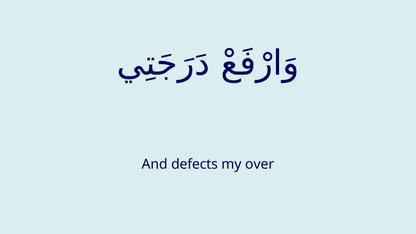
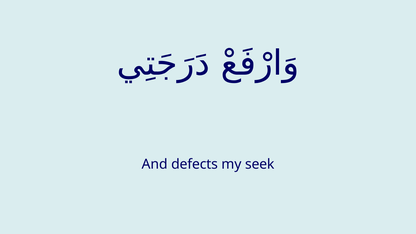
over: over -> seek
